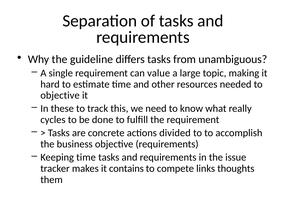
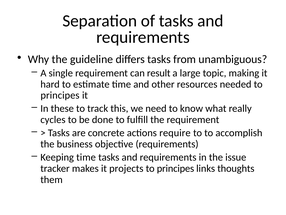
value: value -> result
objective at (60, 95): objective -> principes
divided: divided -> require
contains: contains -> projects
compete at (175, 168): compete -> principes
